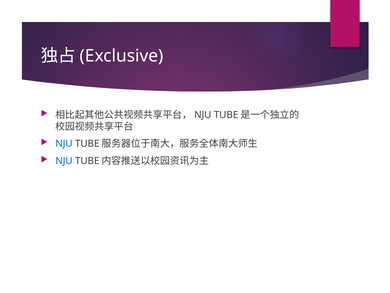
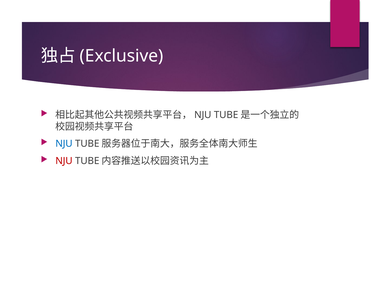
NJU at (64, 161) colour: blue -> red
